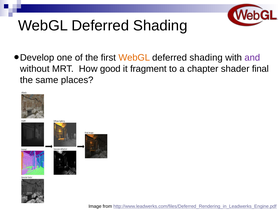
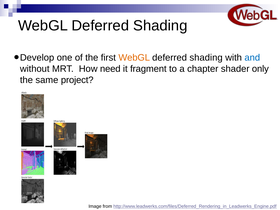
and colour: purple -> blue
good: good -> need
final: final -> only
places: places -> project
